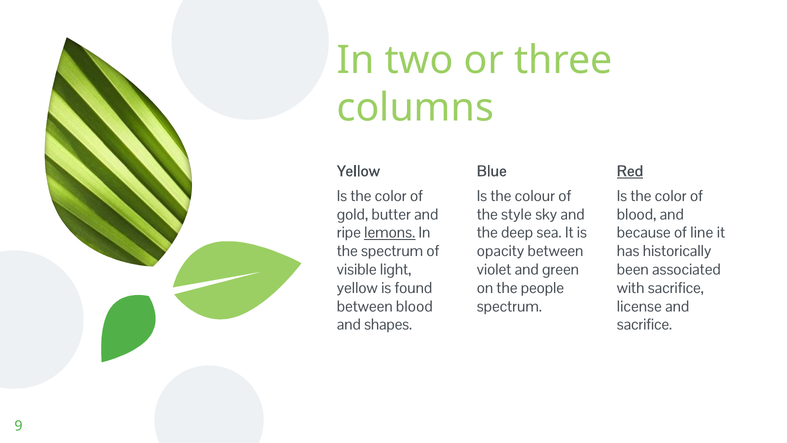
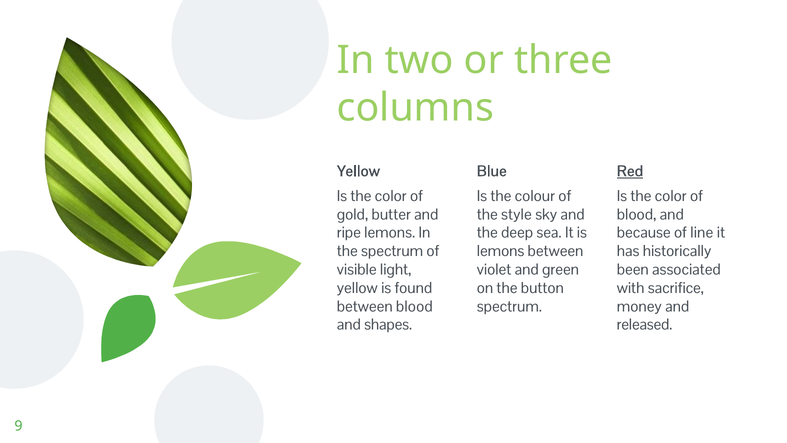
lemons at (390, 233) underline: present -> none
opacity at (501, 251): opacity -> lemons
people: people -> button
license: license -> money
sacrifice at (645, 325): sacrifice -> released
